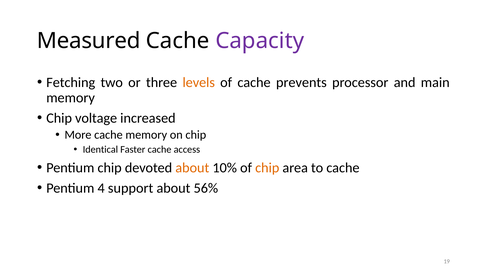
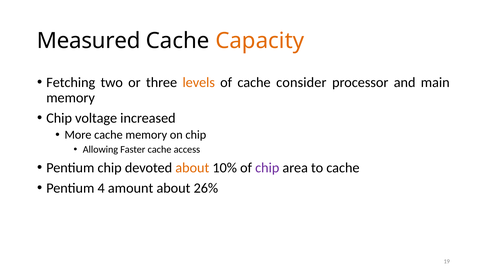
Capacity colour: purple -> orange
prevents: prevents -> consider
Identical: Identical -> Allowing
chip at (267, 168) colour: orange -> purple
support: support -> amount
56%: 56% -> 26%
